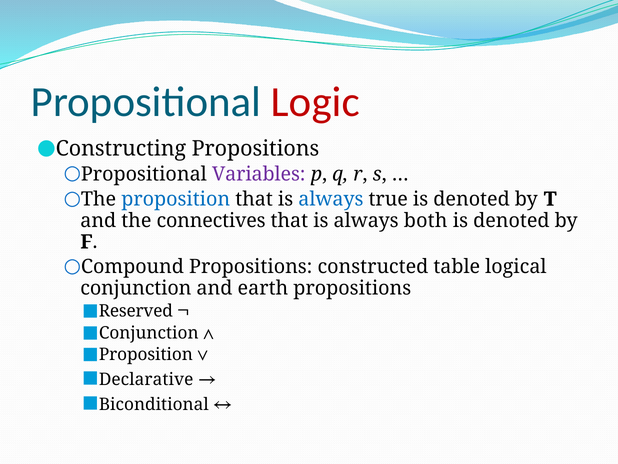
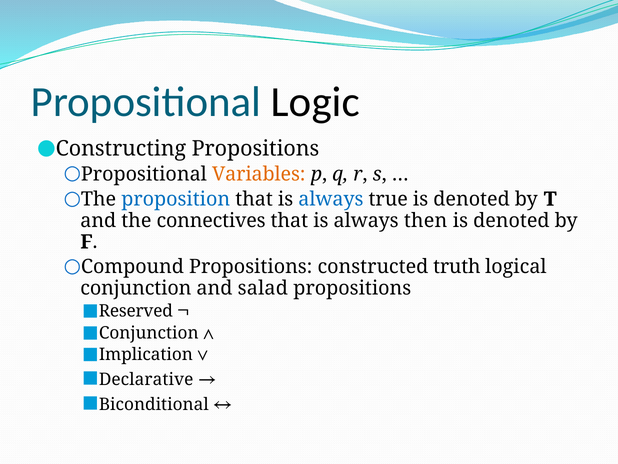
Logic colour: red -> black
Variables colour: purple -> orange
both: both -> then
table: table -> truth
earth: earth -> salad
Proposition at (146, 354): Proposition -> Implication
